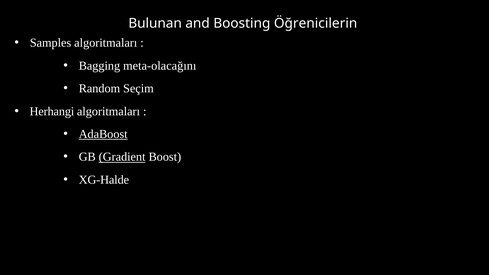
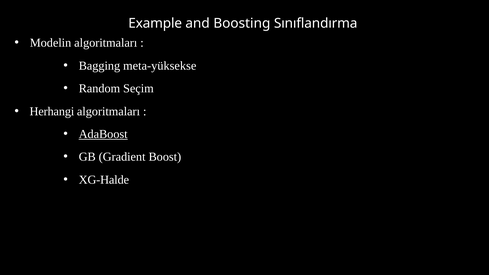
Bulunan: Bulunan -> Example
Öğrenicilerin: Öğrenicilerin -> Sınıflandırma
Samples: Samples -> Modelin
meta-olacağını: meta-olacağını -> meta-yüksekse
Gradient underline: present -> none
